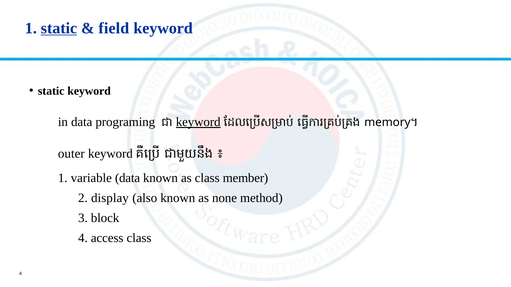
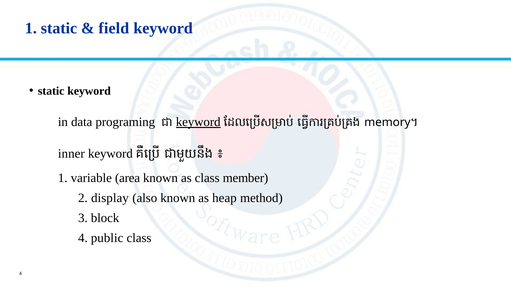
static at (59, 28) underline: present -> none
outer: outer -> inner
variable data: data -> area
none: none -> heap
access: access -> public
